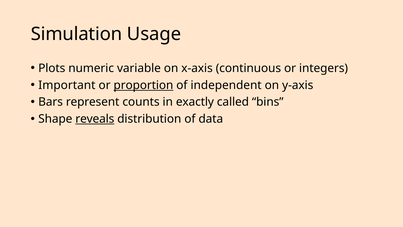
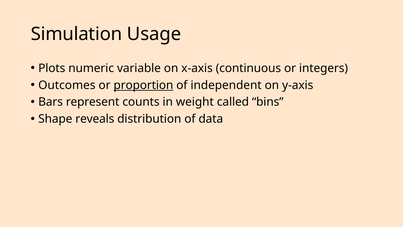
Important: Important -> Outcomes
exactly: exactly -> weight
reveals underline: present -> none
